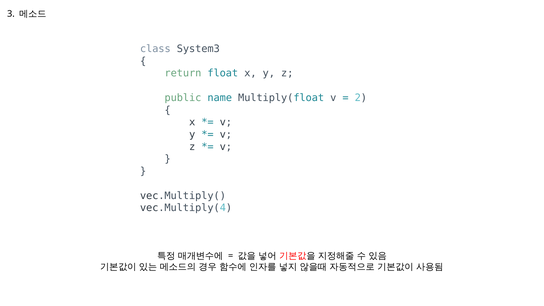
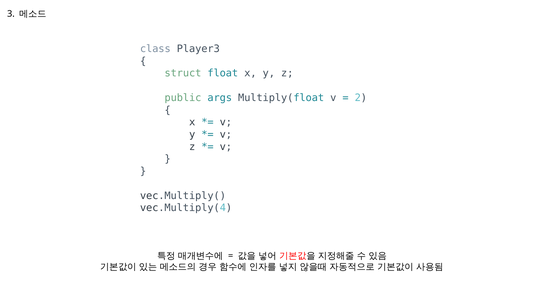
System3: System3 -> Player3
return: return -> struct
name: name -> args
